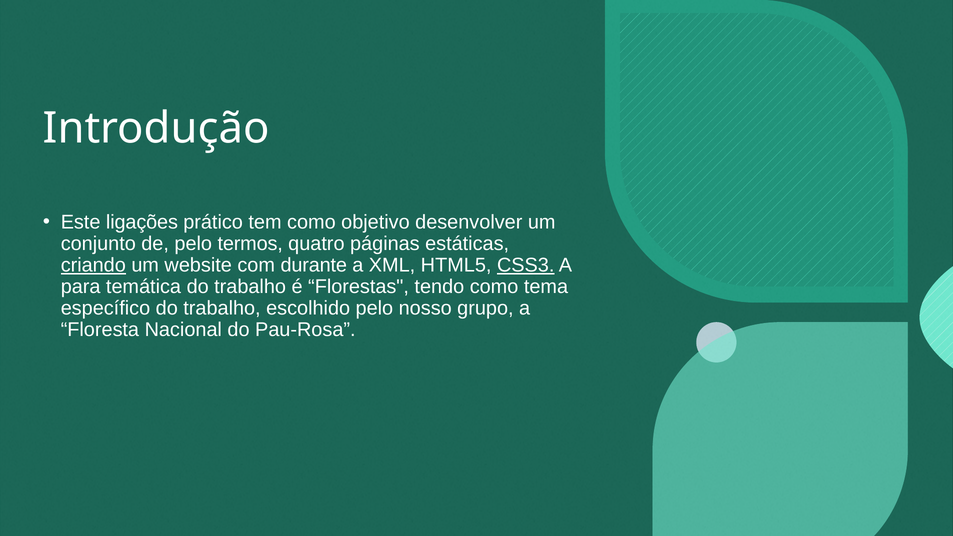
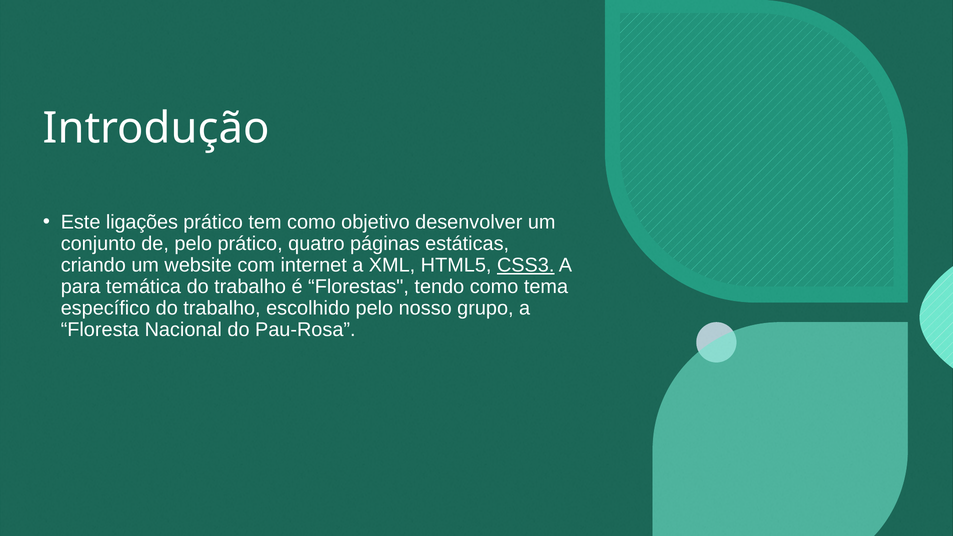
pelo termos: termos -> prático
criando underline: present -> none
durante: durante -> internet
